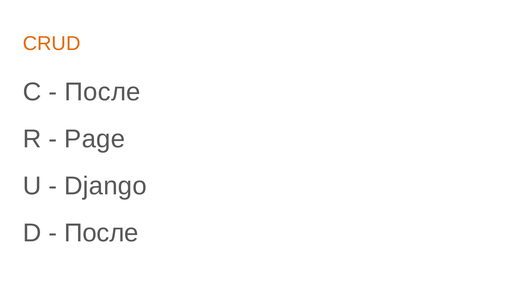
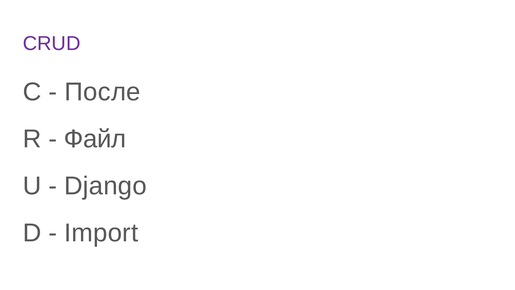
CRUD colour: orange -> purple
Page: Page -> Файл
После at (101, 233): После -> Import
